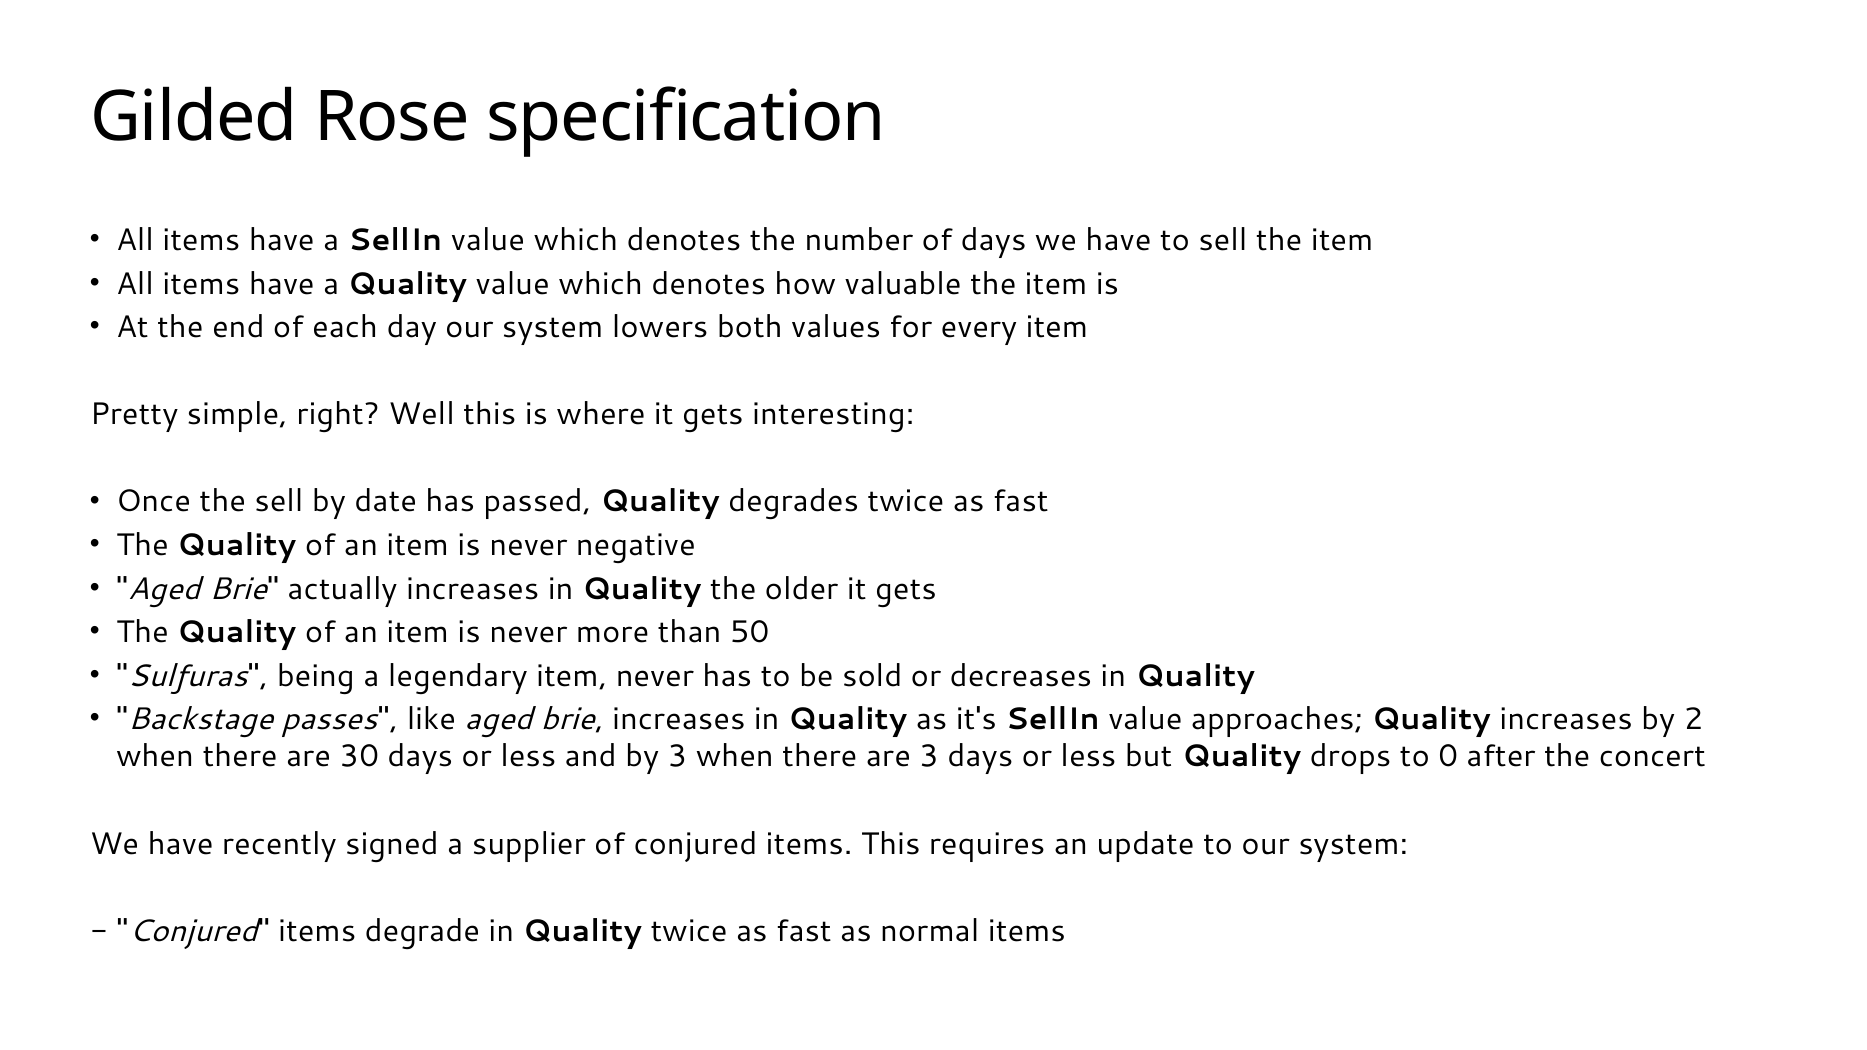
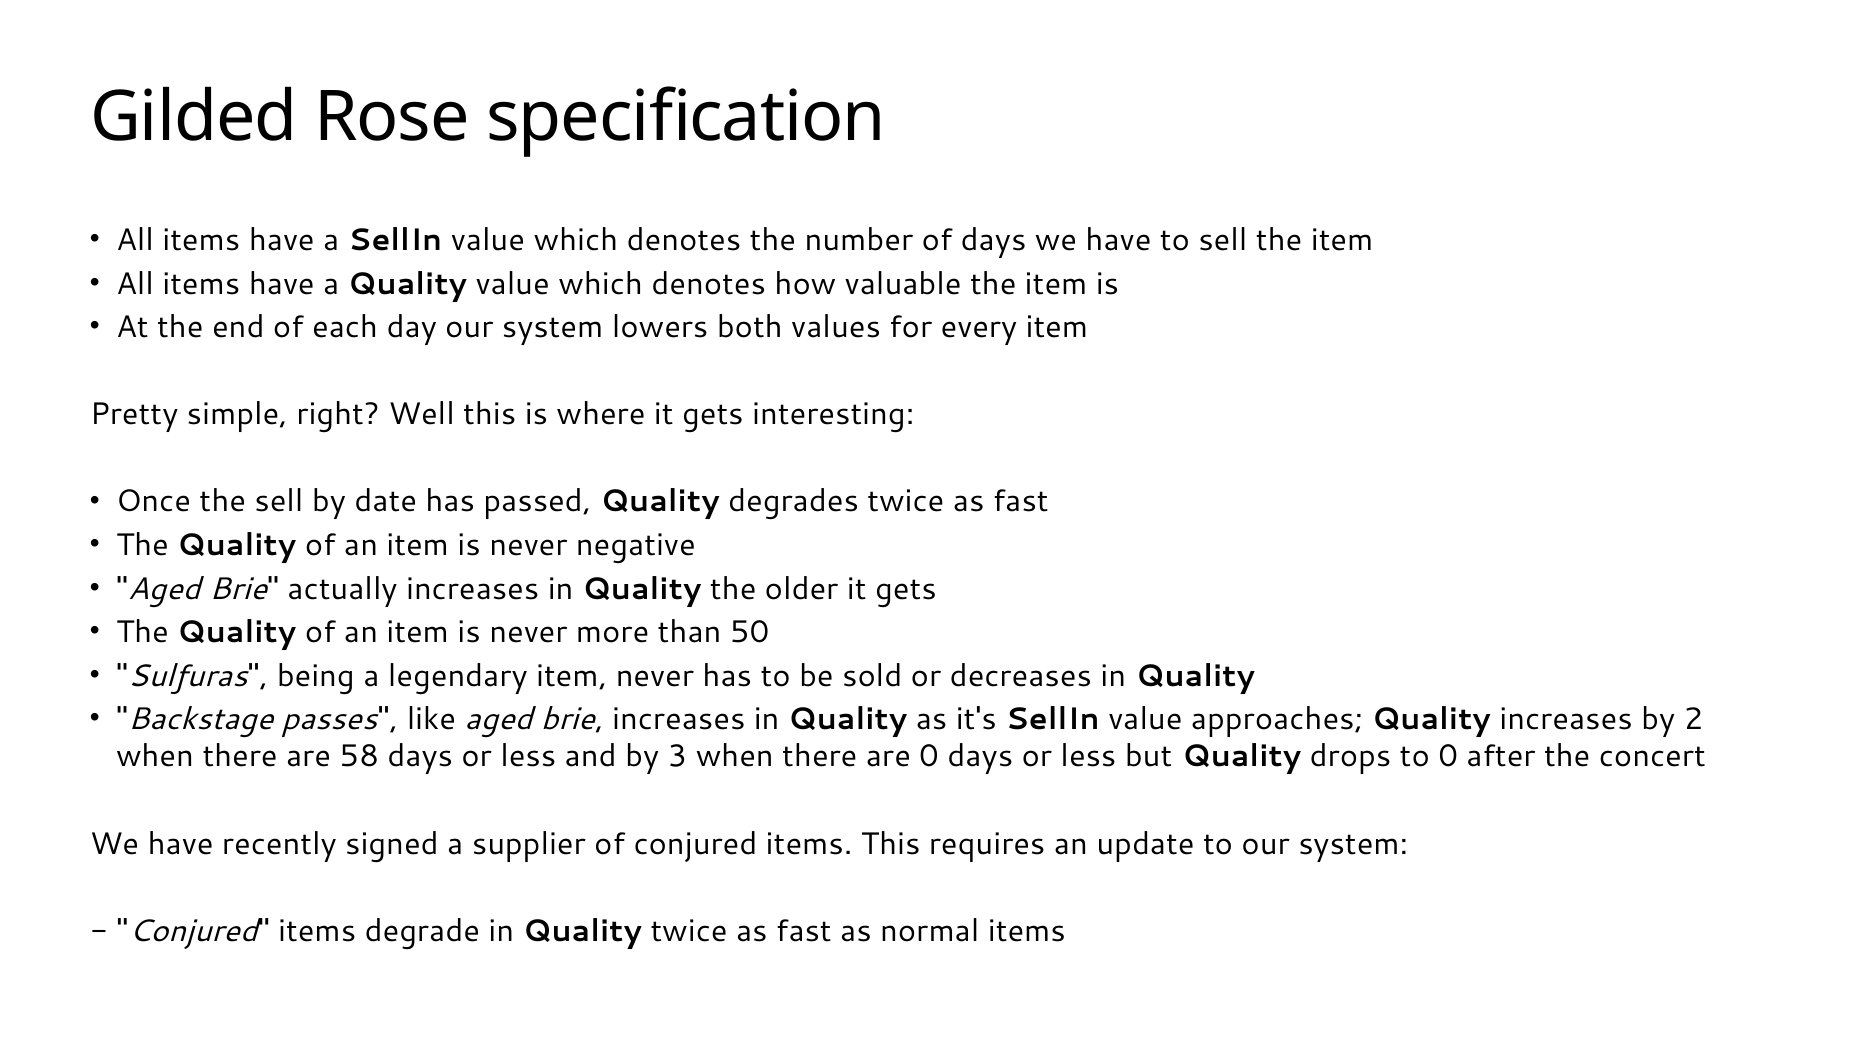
30: 30 -> 58
are 3: 3 -> 0
